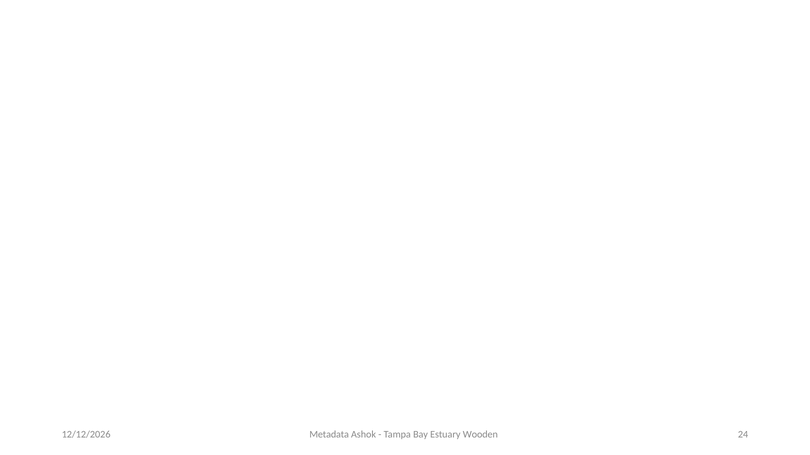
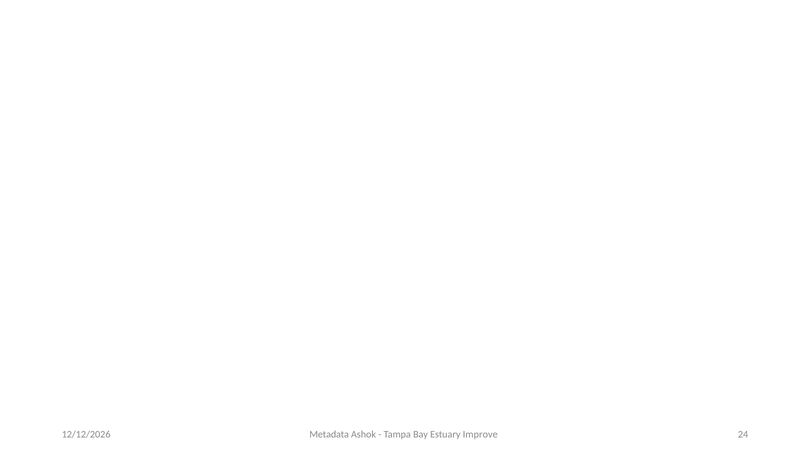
Wooden: Wooden -> Improve
